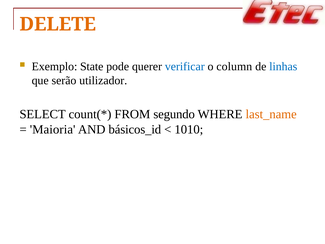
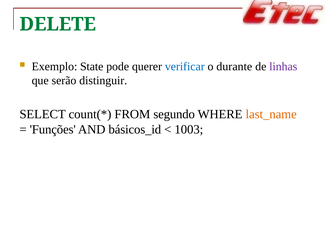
DELETE colour: orange -> green
column: column -> durante
linhas colour: blue -> purple
utilizador: utilizador -> distinguir
Maioria: Maioria -> Funções
1010: 1010 -> 1003
